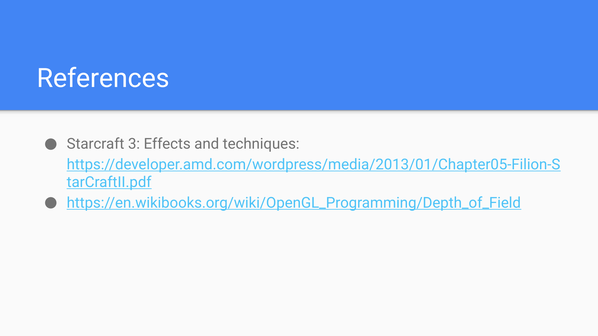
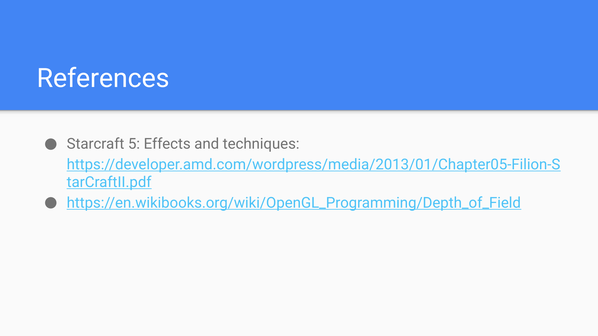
3: 3 -> 5
